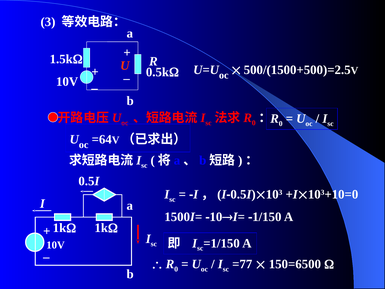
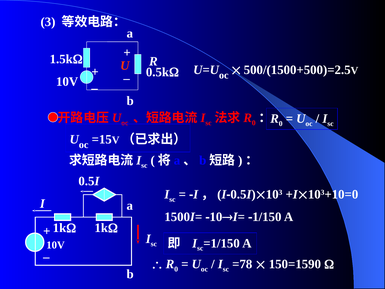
=64: =64 -> =15
=77: =77 -> =78
150=6500: 150=6500 -> 150=1590
